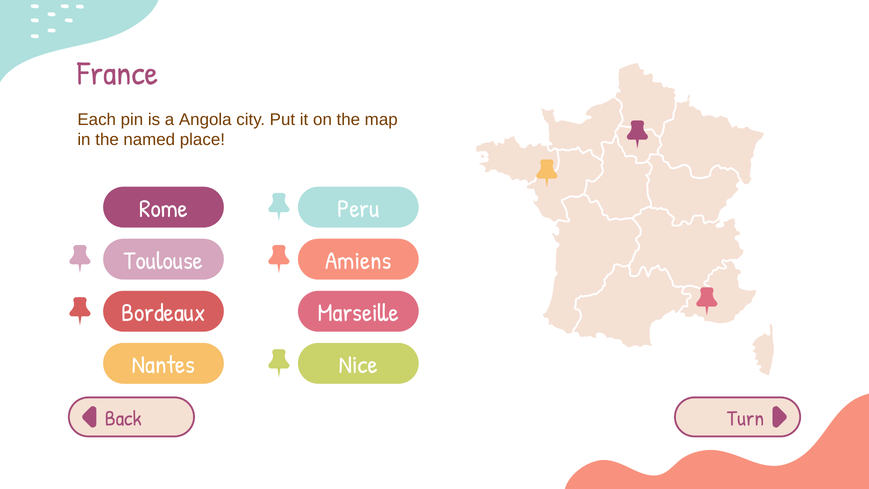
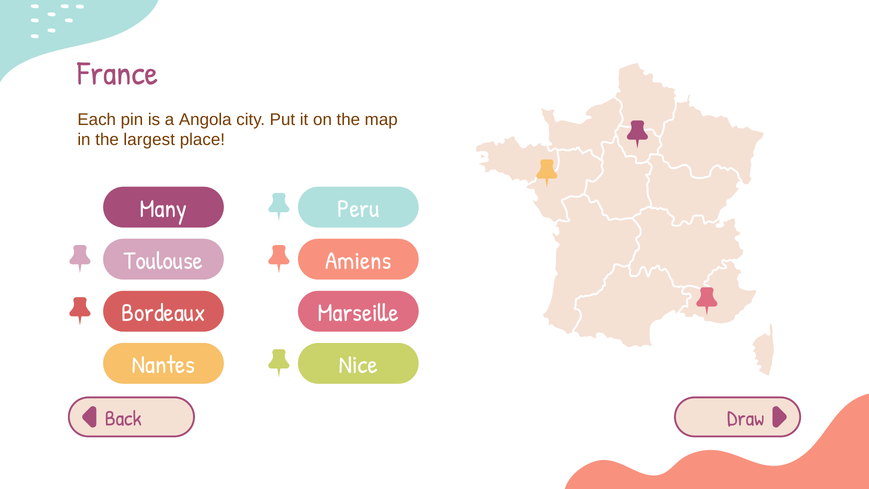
named: named -> largest
Rome: Rome -> Many
Turn: Turn -> Draw
